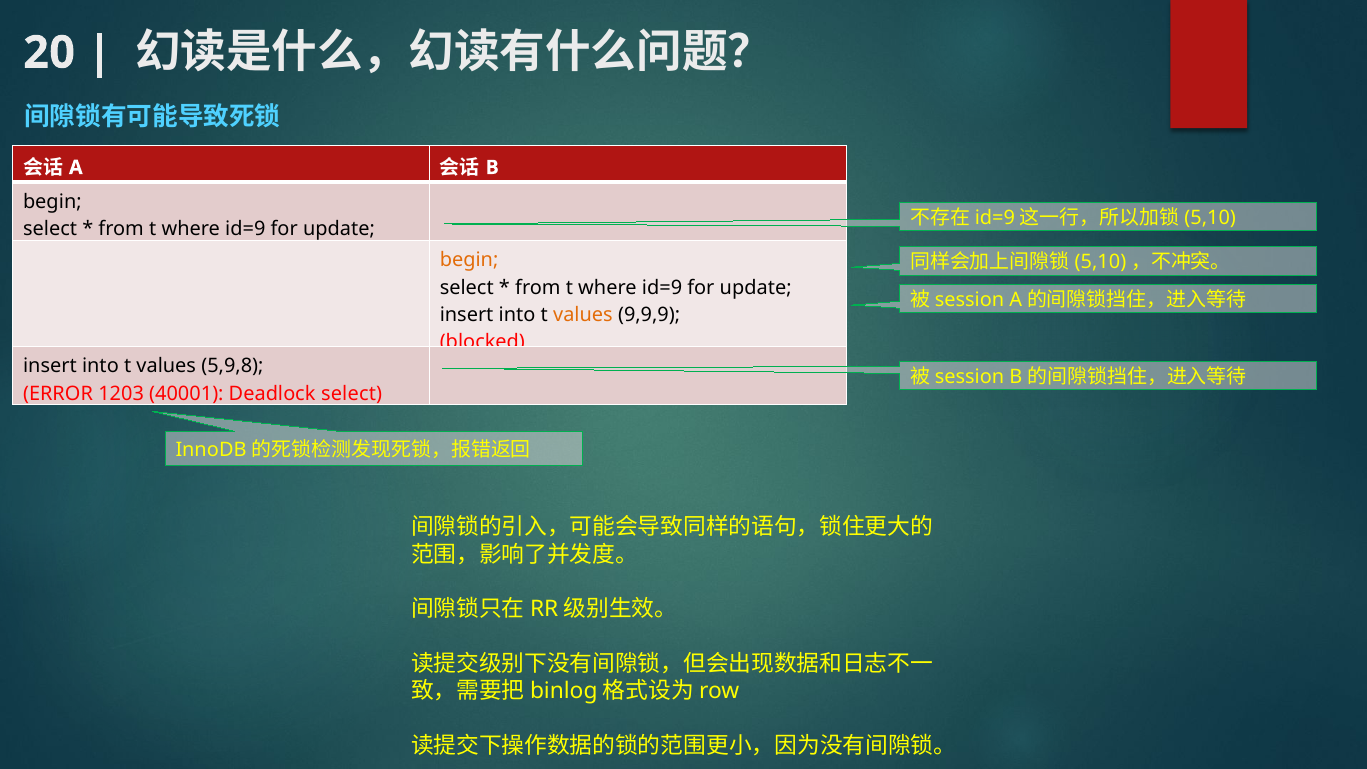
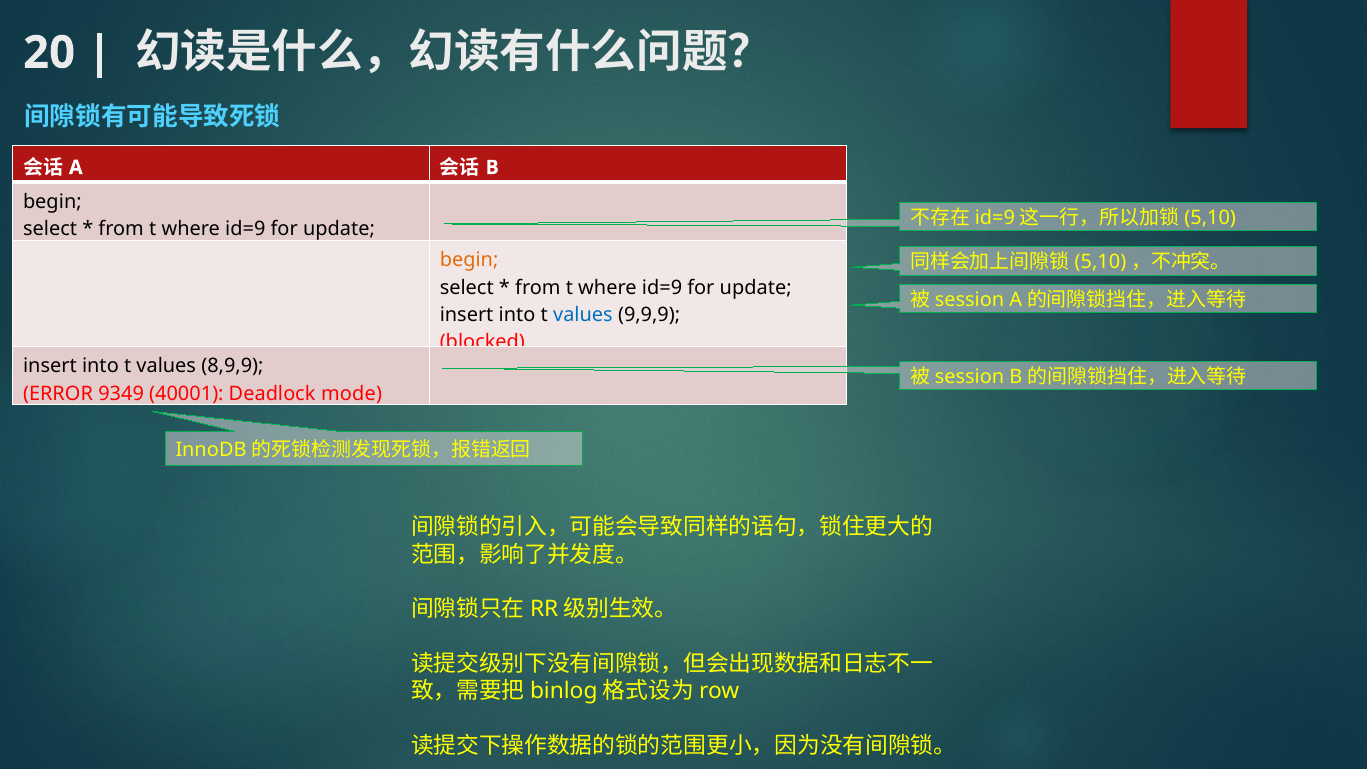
values at (583, 315) colour: orange -> blue
5,9,8: 5,9,8 -> 8,9,9
1203: 1203 -> 9349
Deadlock select: select -> mode
